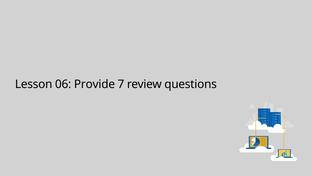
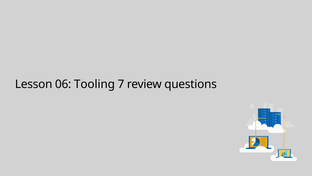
Provide: Provide -> Tooling
